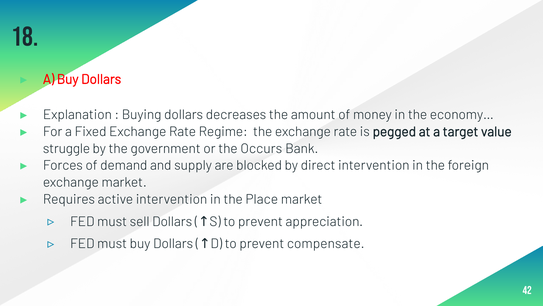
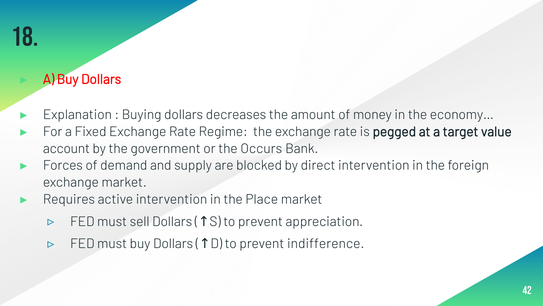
struggle: struggle -> account
compensate: compensate -> indifference
